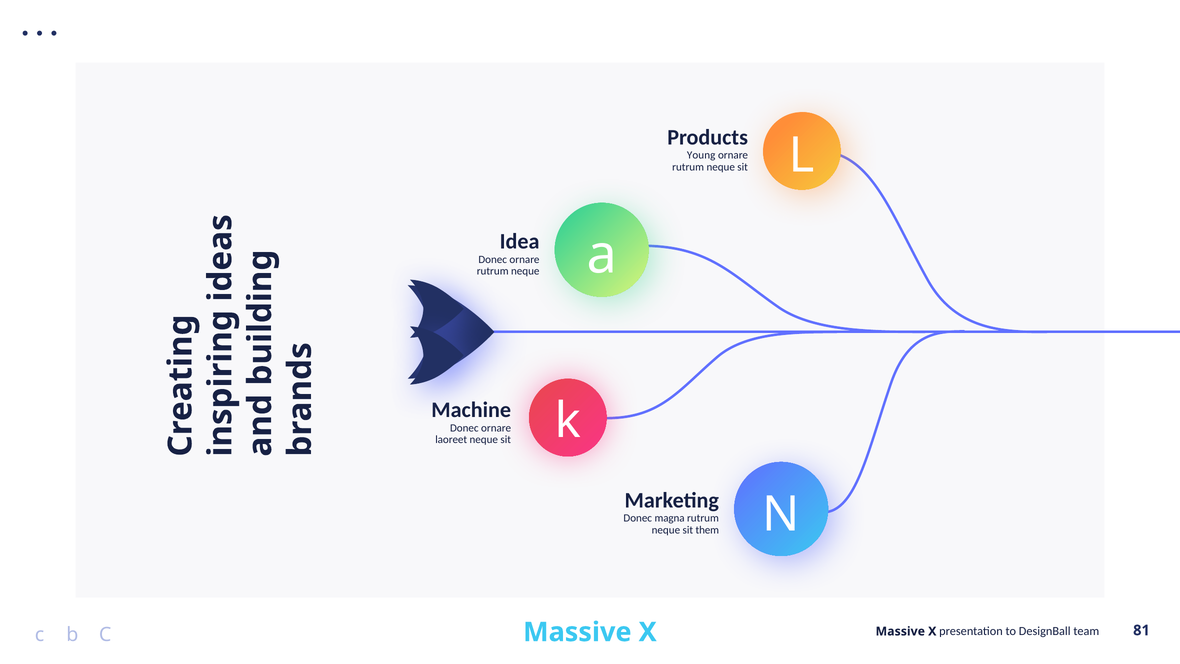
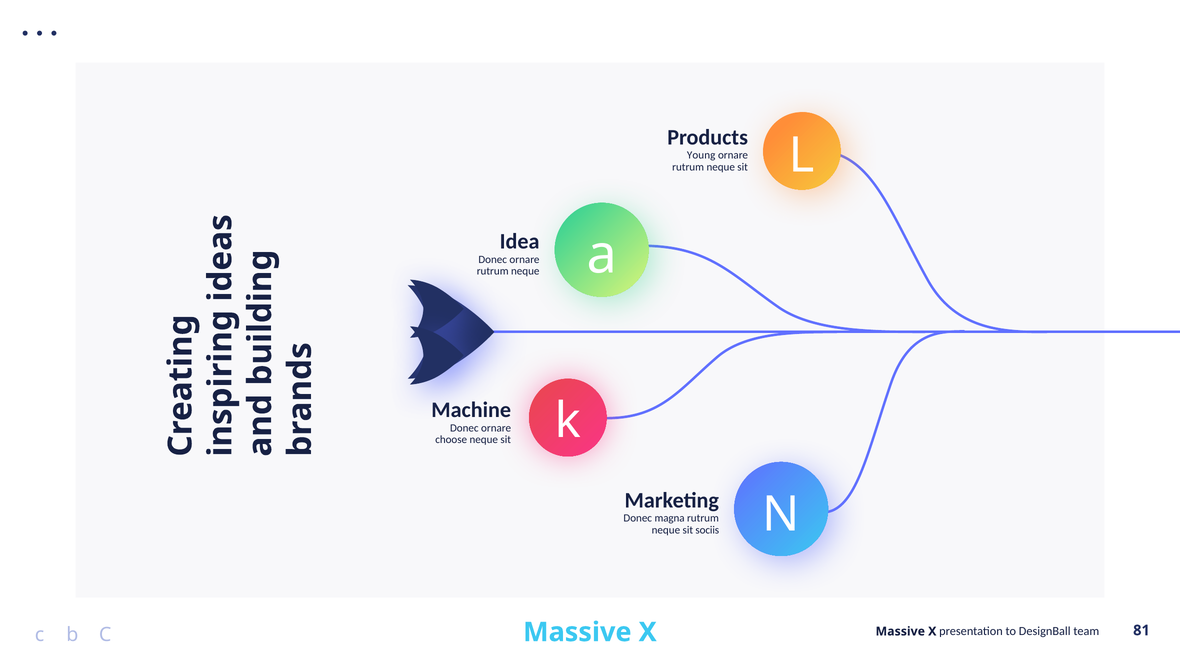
laoreet: laoreet -> choose
them: them -> sociis
